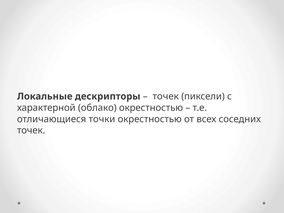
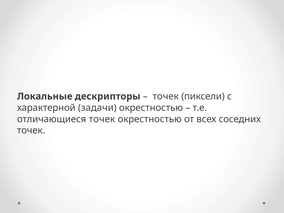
облако: облако -> задачи
отличающиеся точки: точки -> точек
